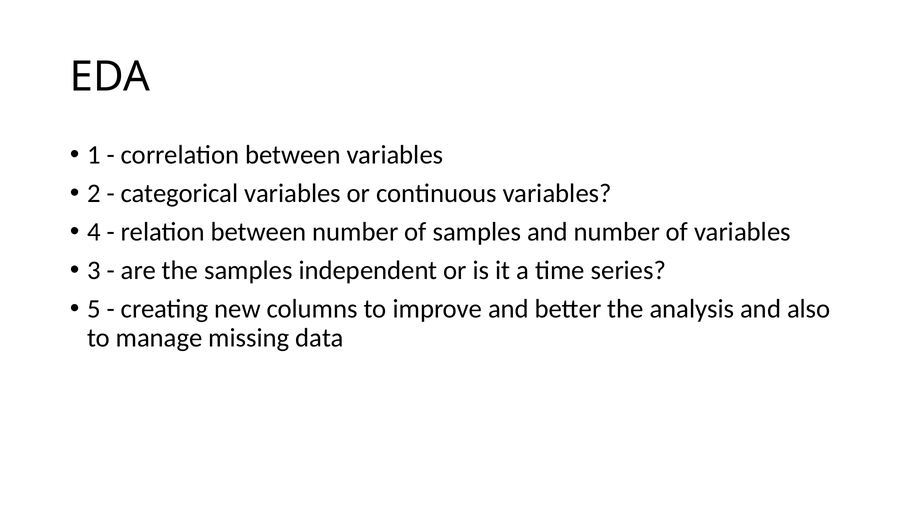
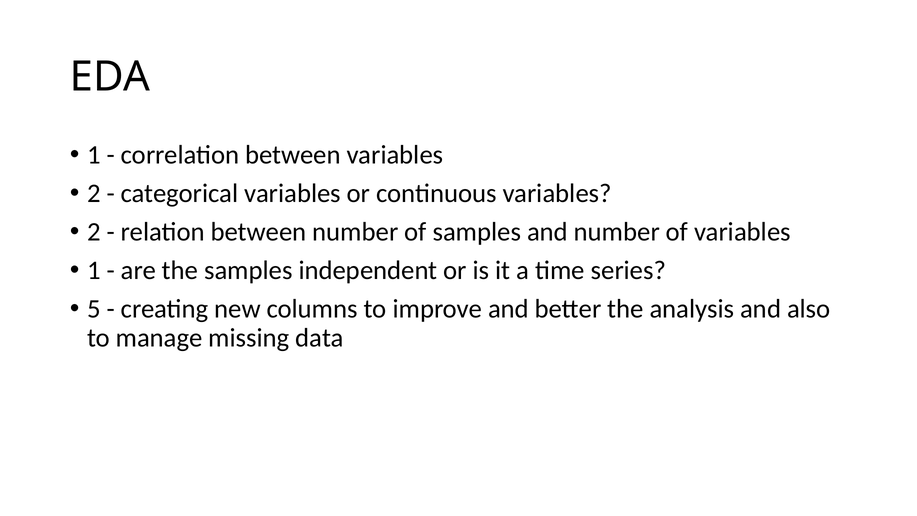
4 at (94, 232): 4 -> 2
3 at (94, 270): 3 -> 1
